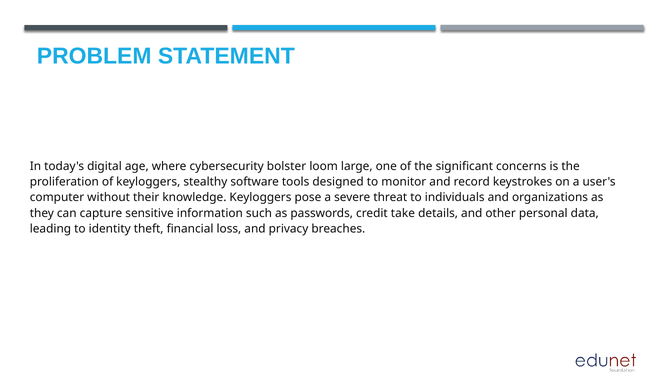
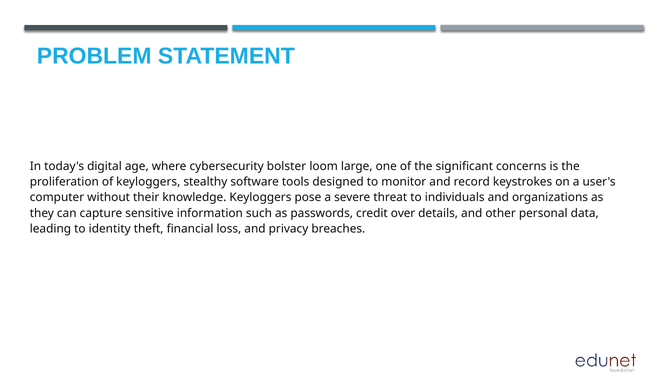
take: take -> over
